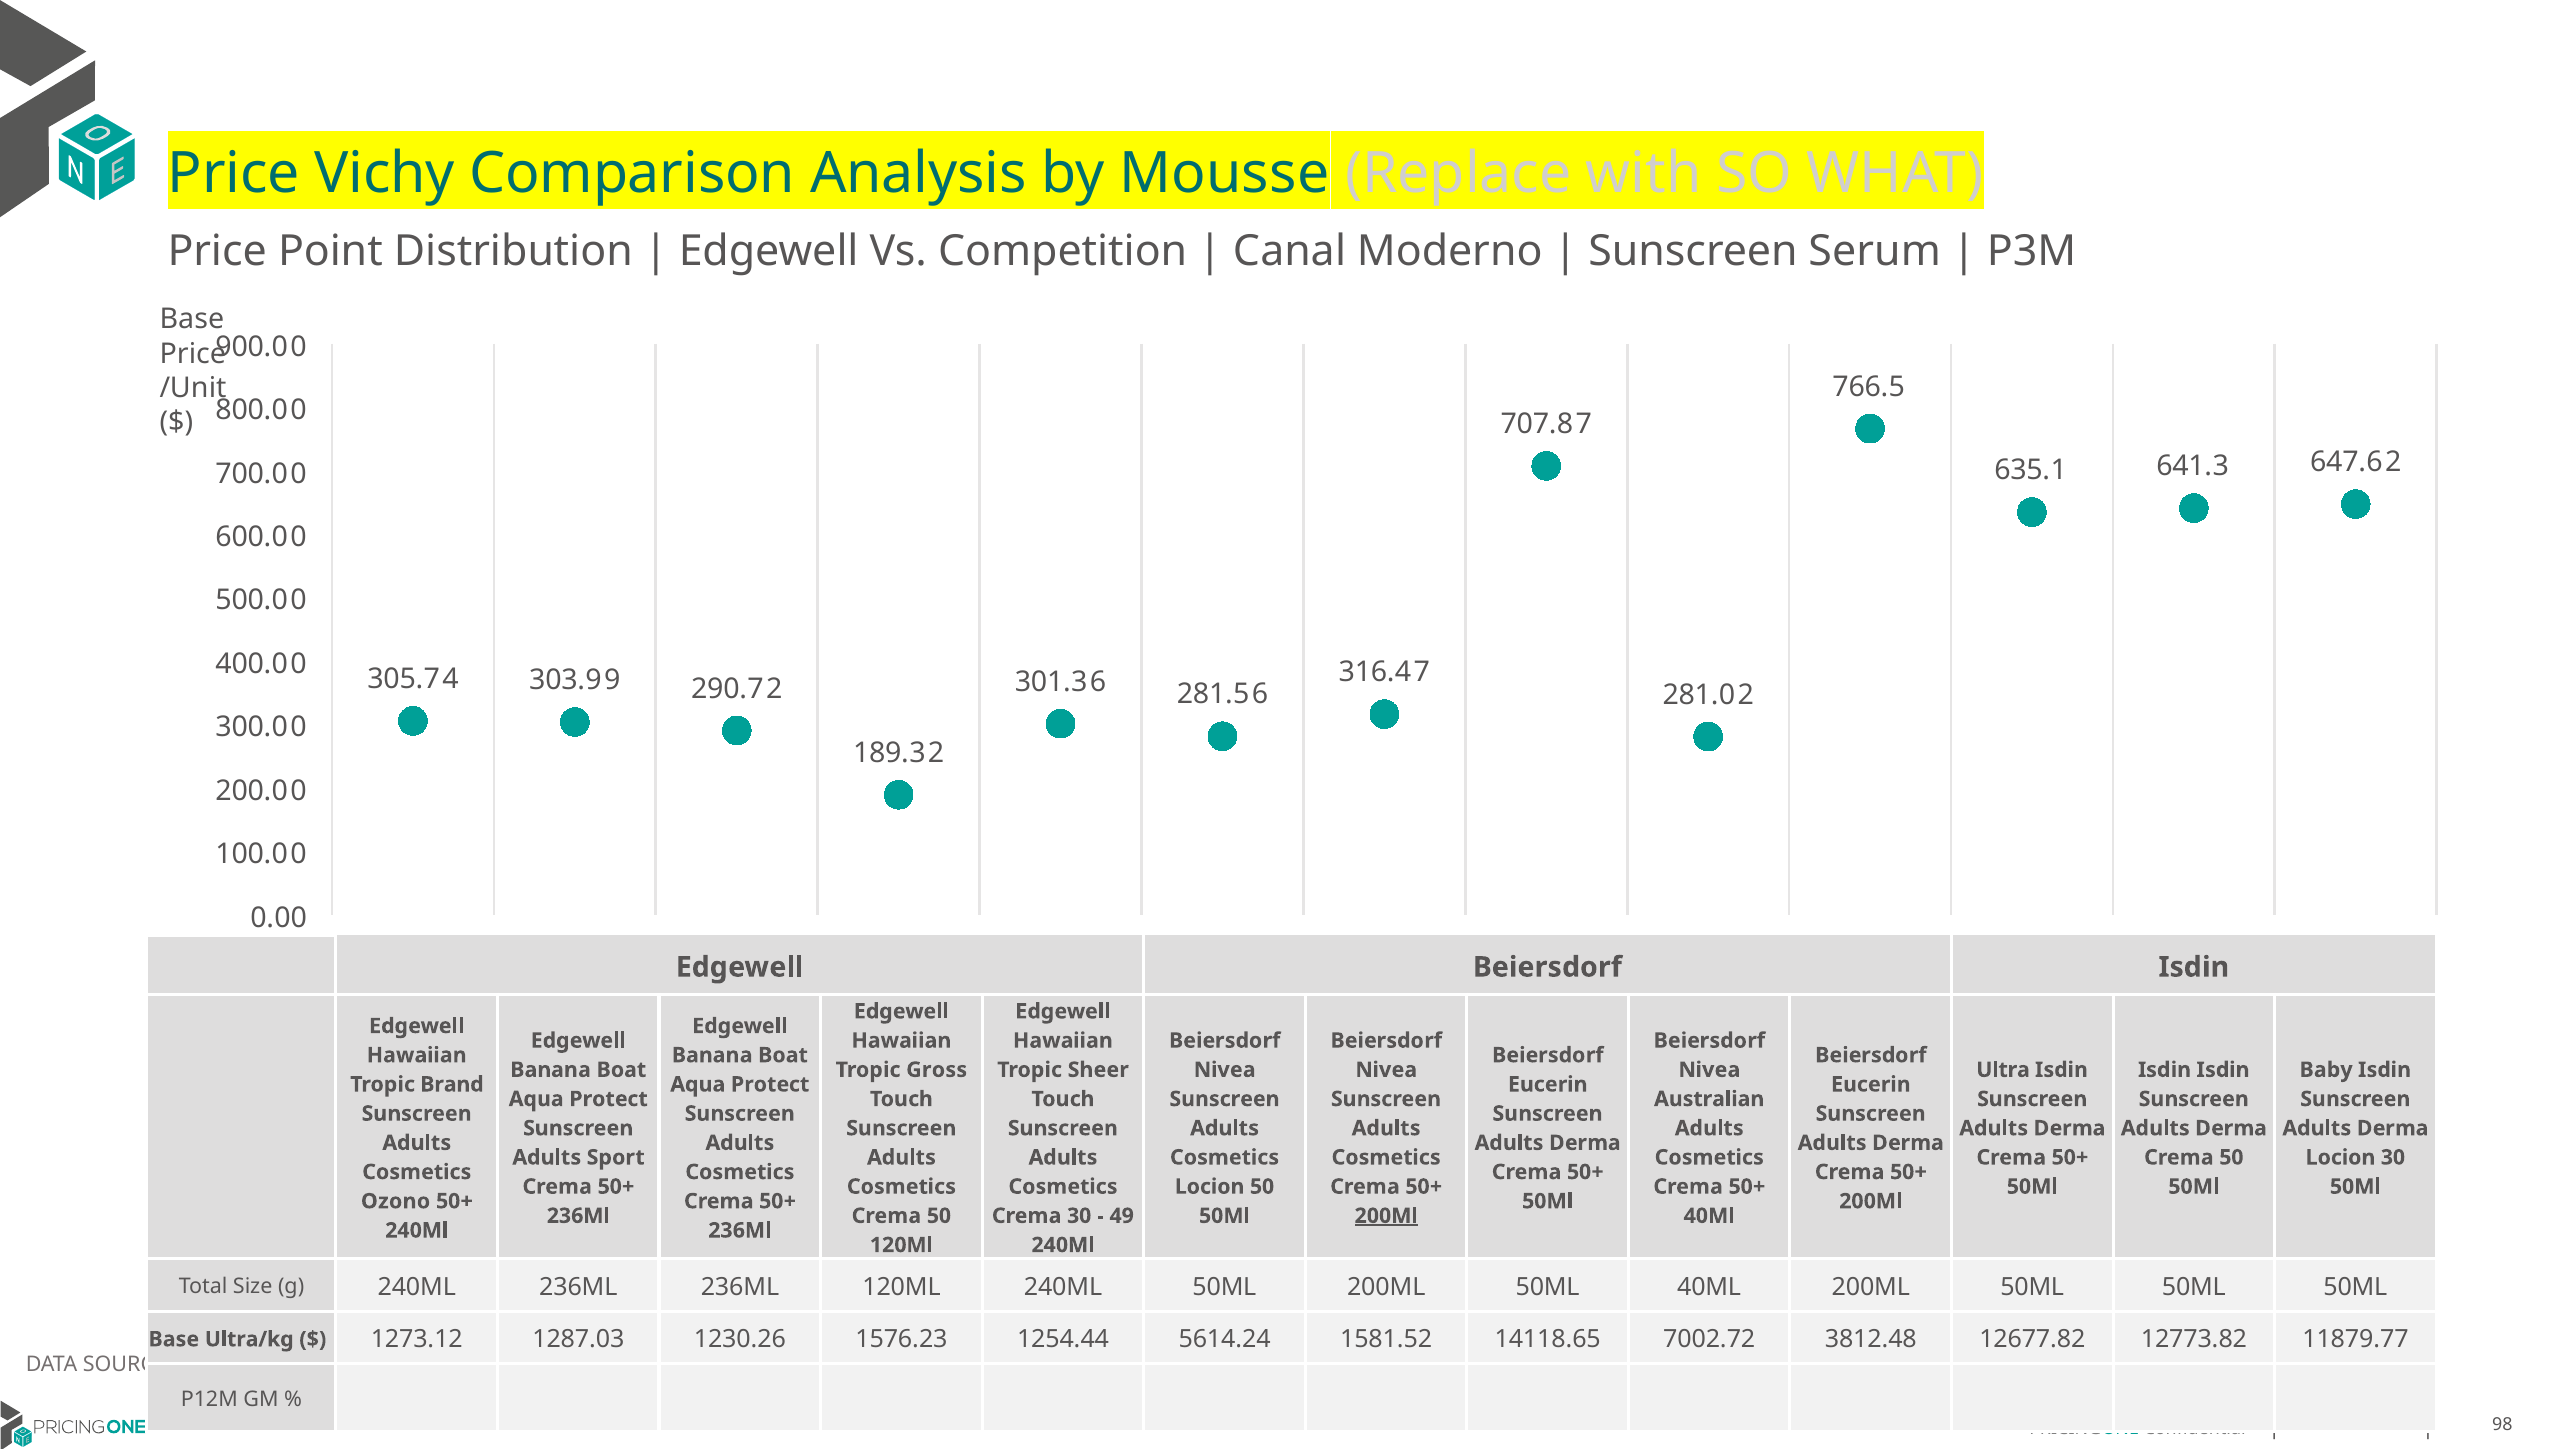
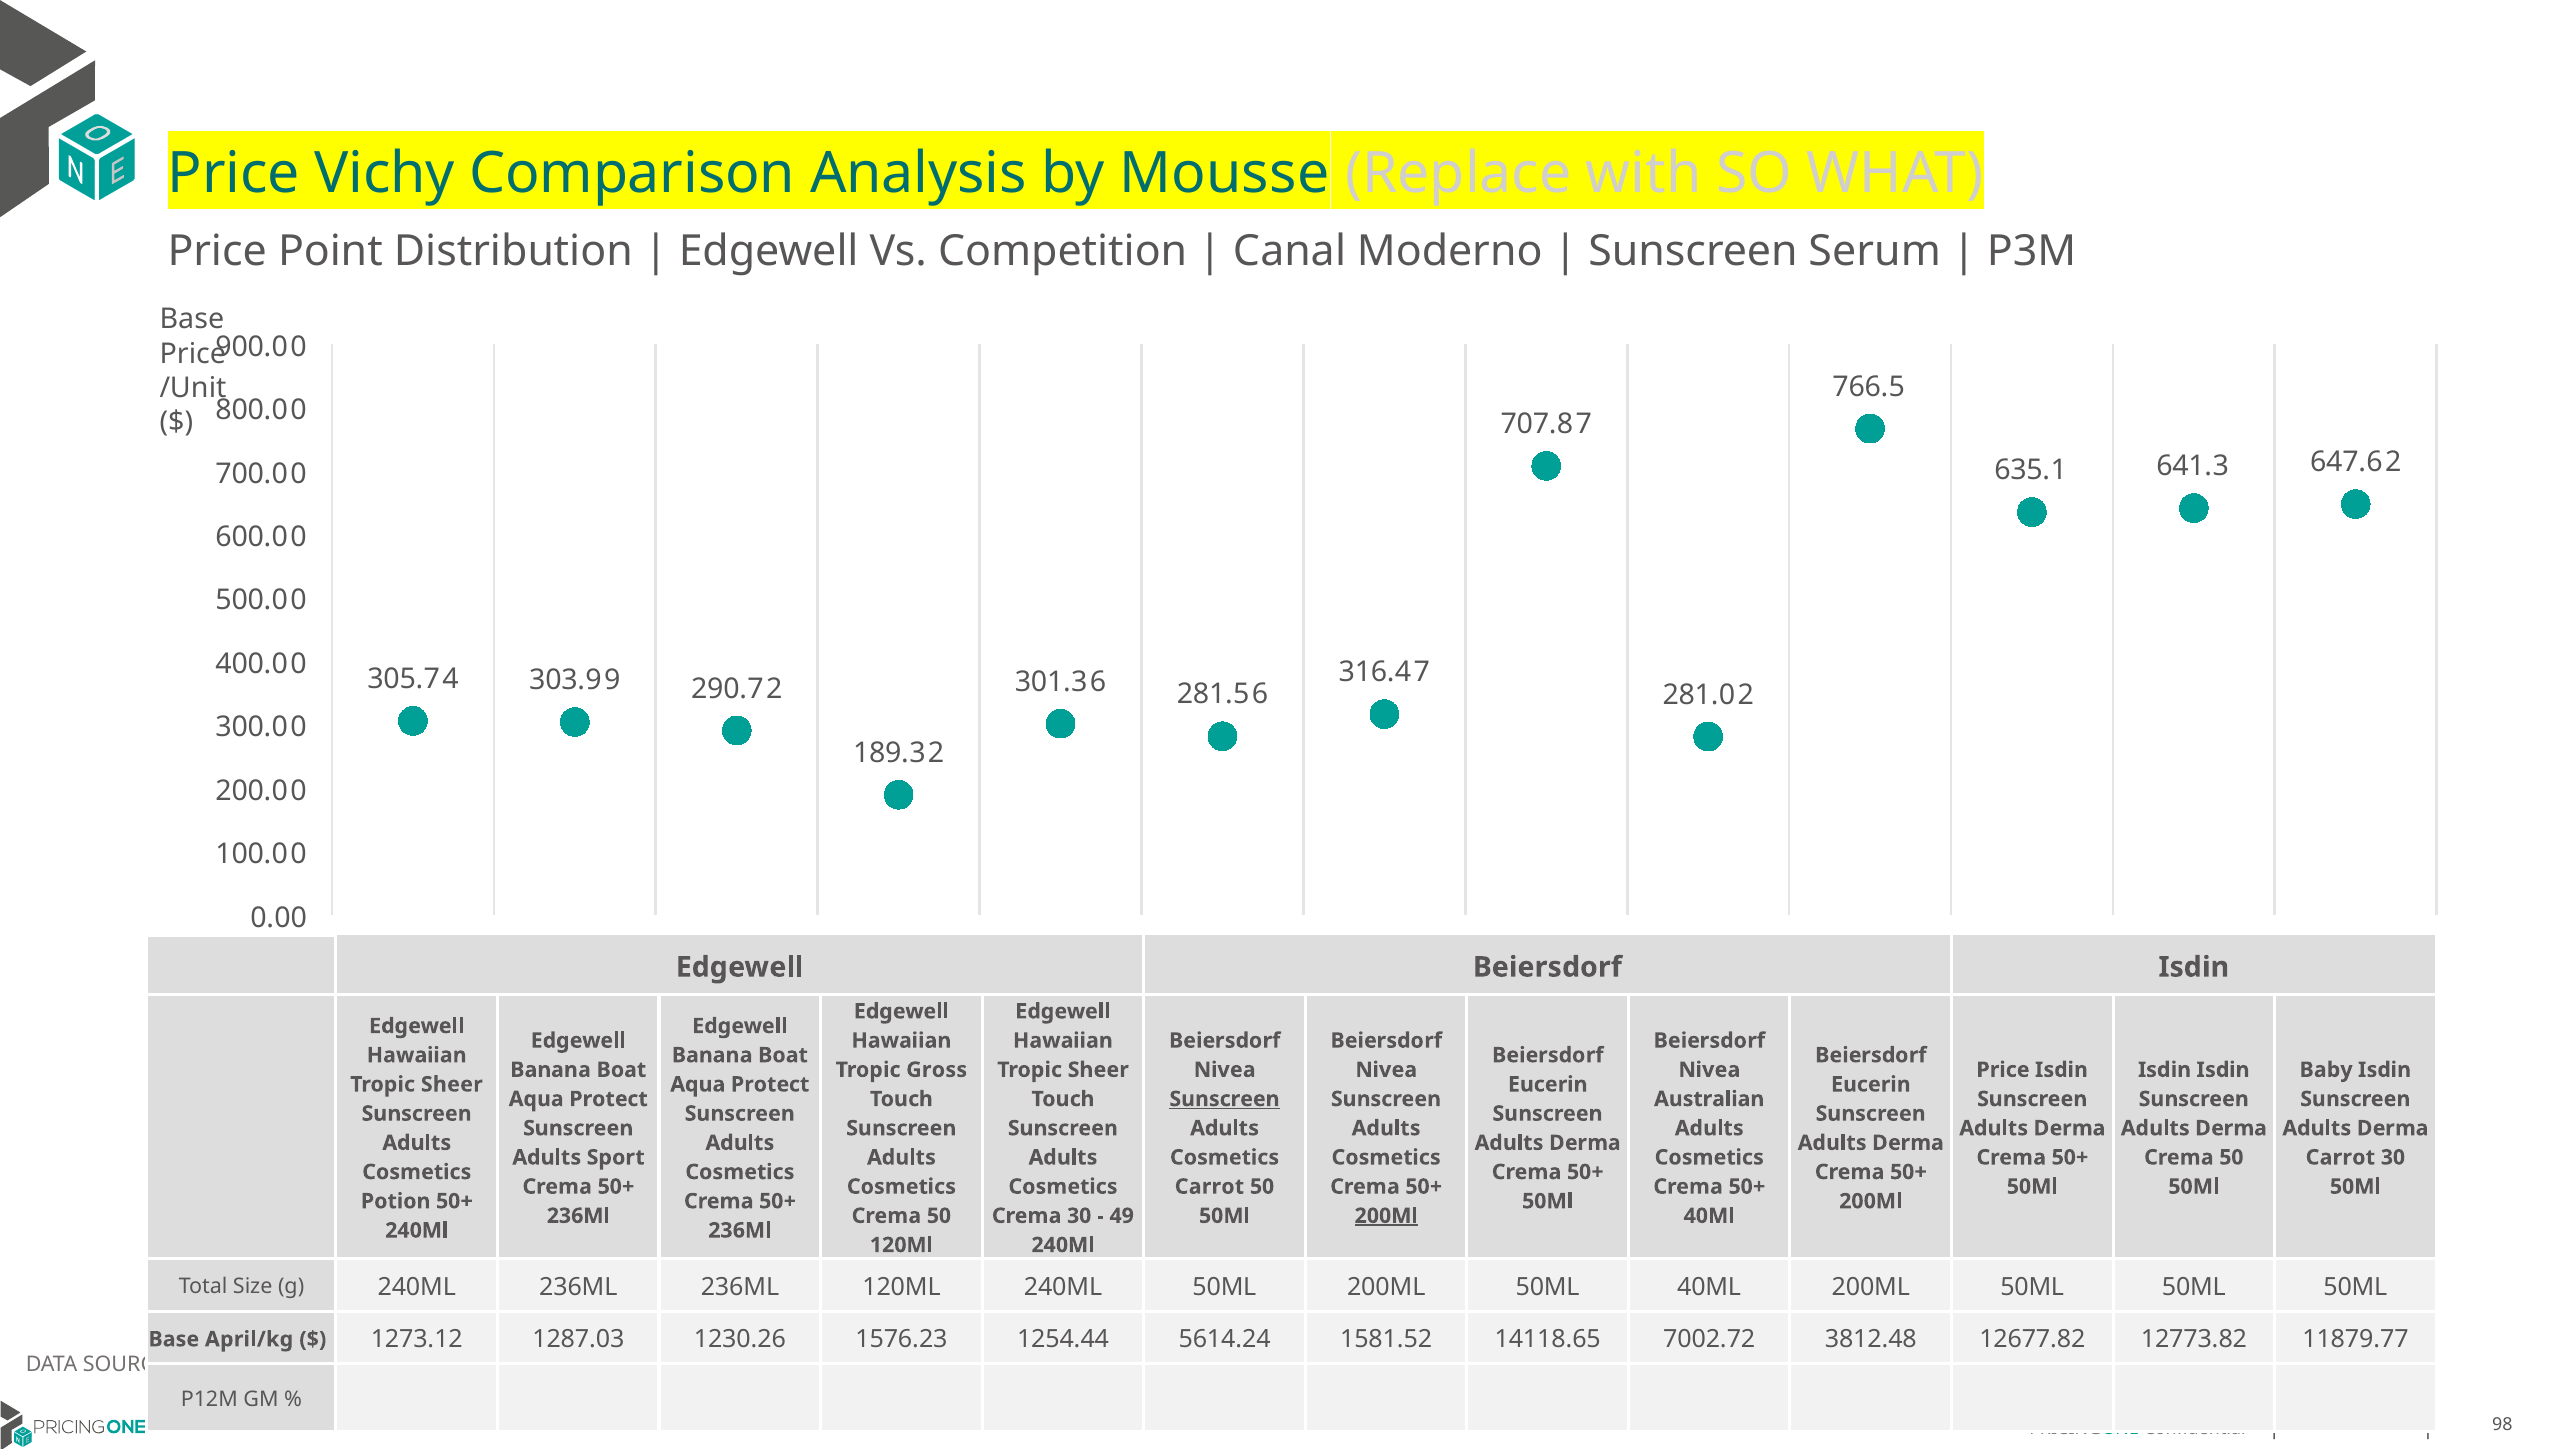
Ultra at (2003, 1070): Ultra -> Price
Brand at (452, 1084): Brand -> Sheer
Sunscreen at (1224, 1099) underline: none -> present
Locion at (2340, 1157): Locion -> Carrot
Locion at (1210, 1187): Locion -> Carrot
Ozono: Ozono -> Potion
Ultra/kg: Ultra/kg -> April/kg
